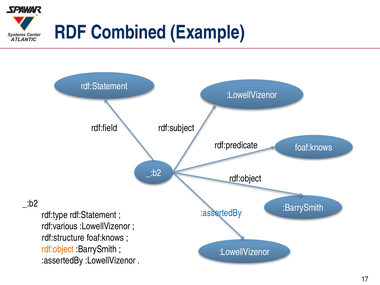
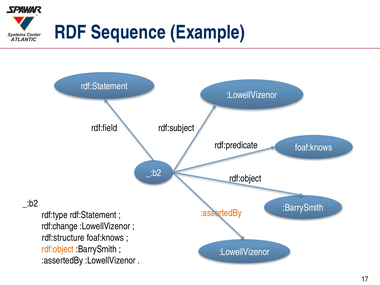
Combined: Combined -> Sequence
:assertedBy at (221, 213) colour: blue -> orange
rdf:various: rdf:various -> rdf:change
